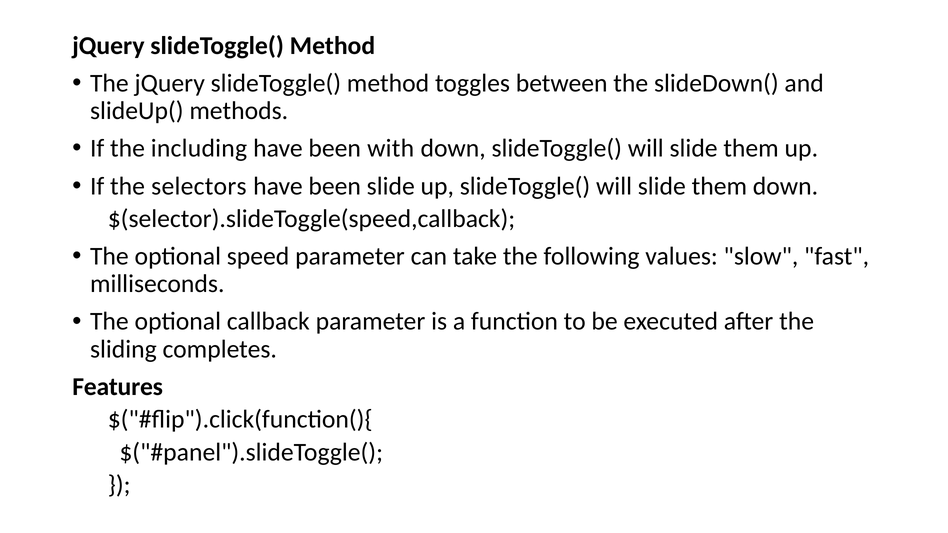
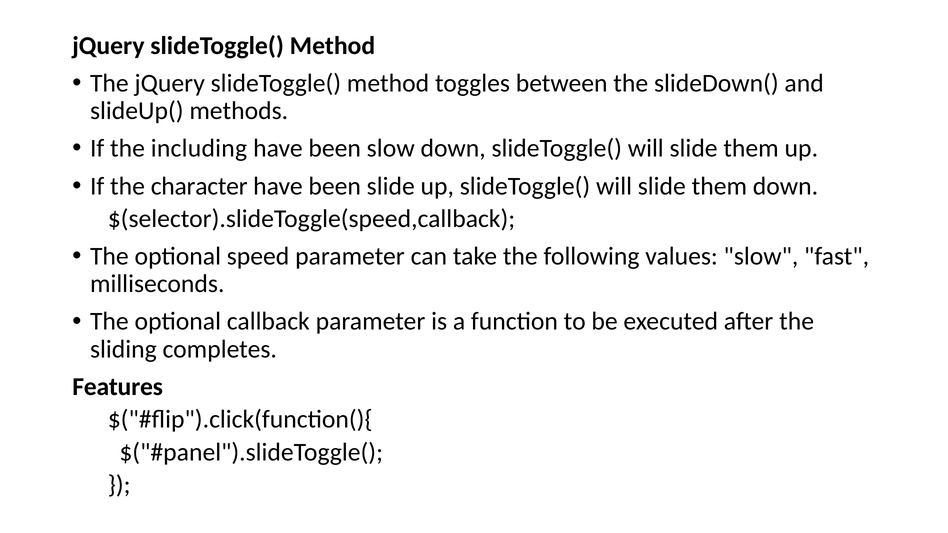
been with: with -> slow
selectors: selectors -> character
